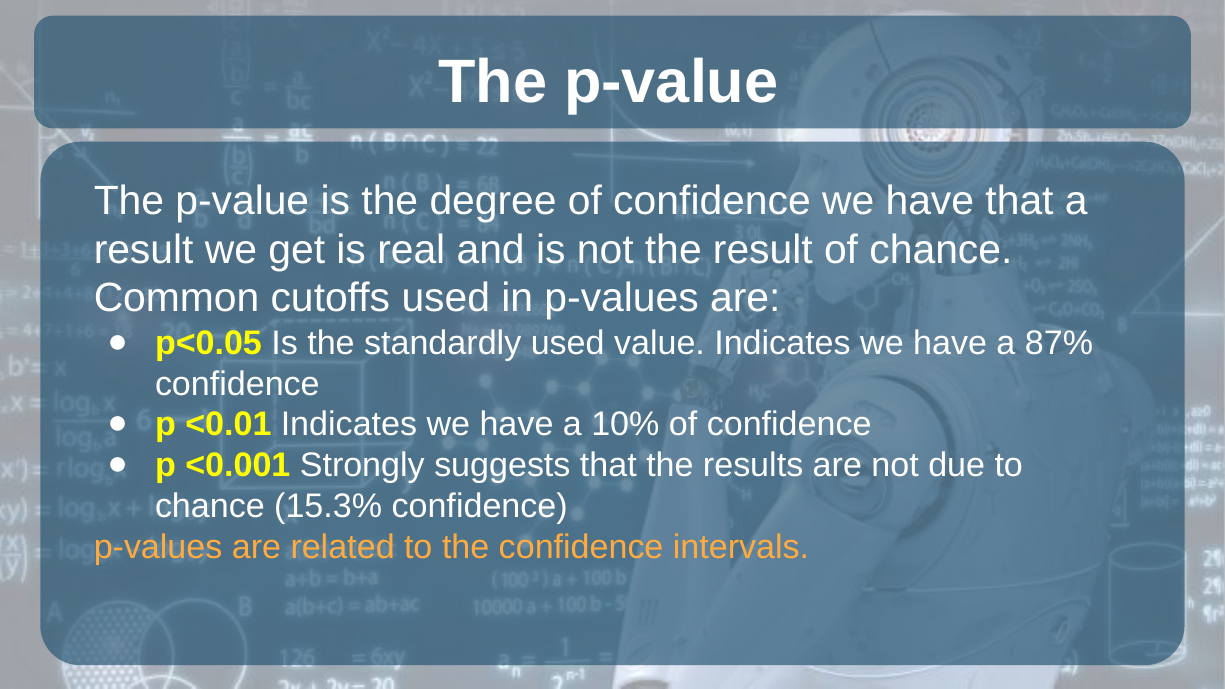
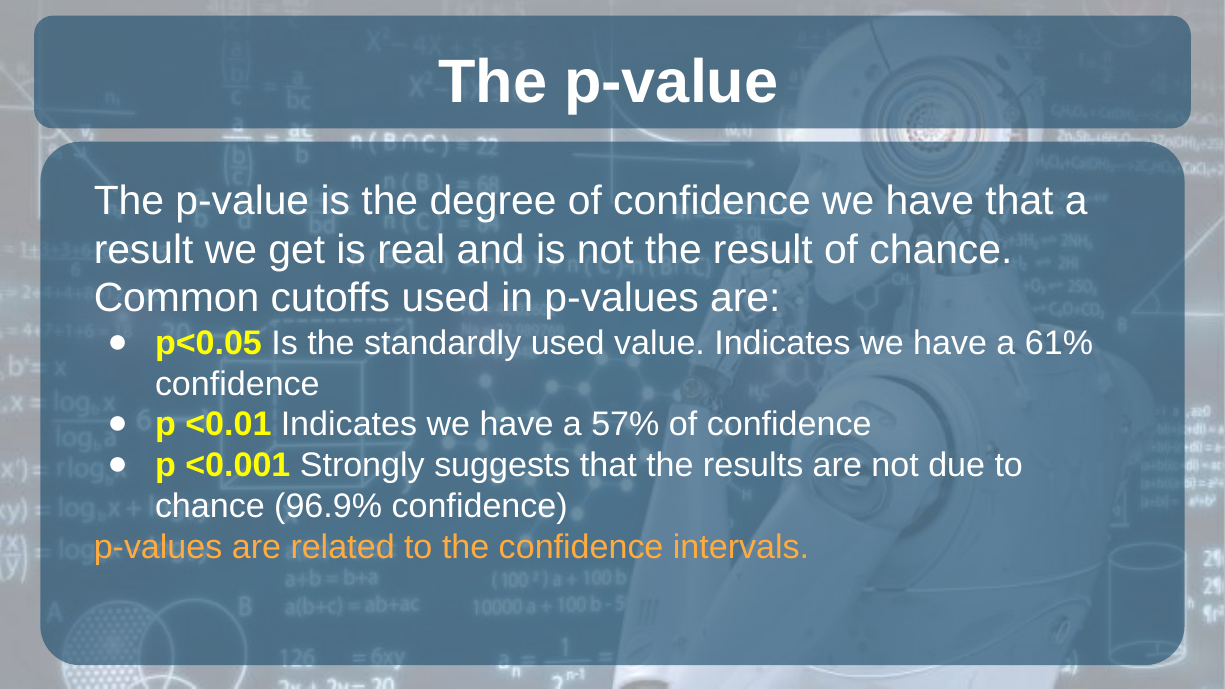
87%: 87% -> 61%
10%: 10% -> 57%
15.3%: 15.3% -> 96.9%
